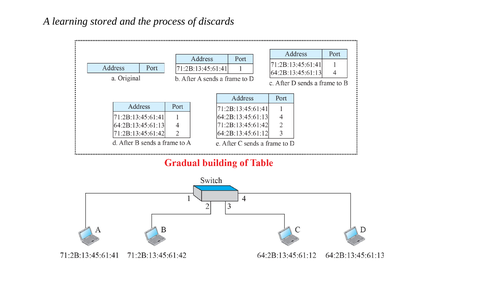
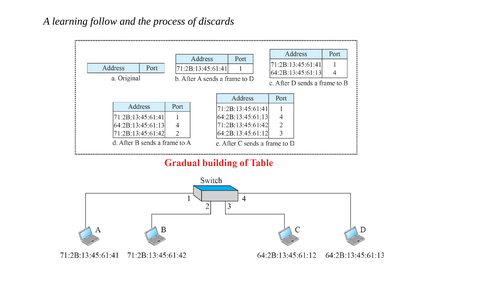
stored: stored -> follow
